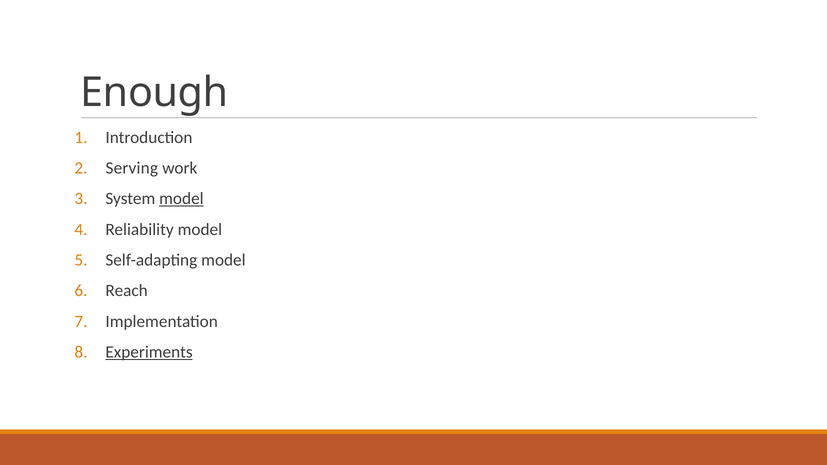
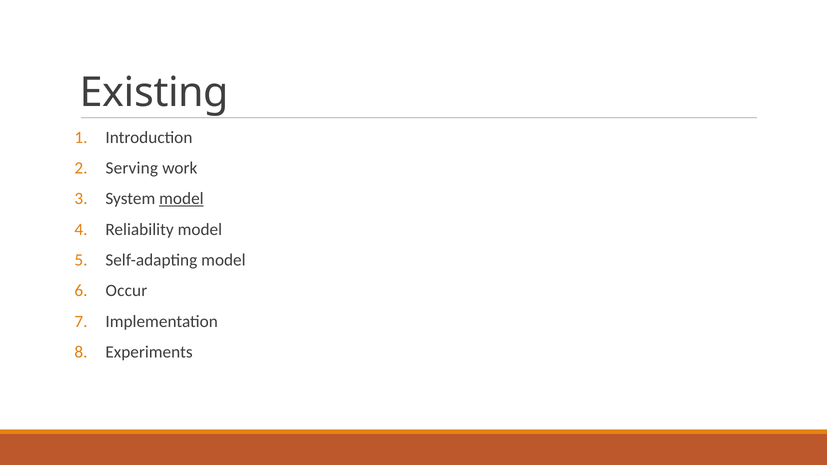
Enough: Enough -> Existing
Reach: Reach -> Occur
Experiments underline: present -> none
